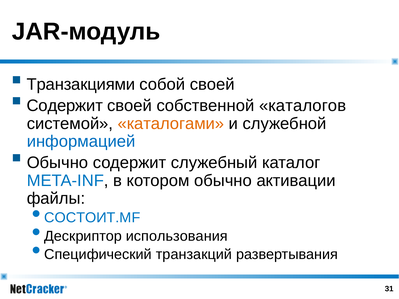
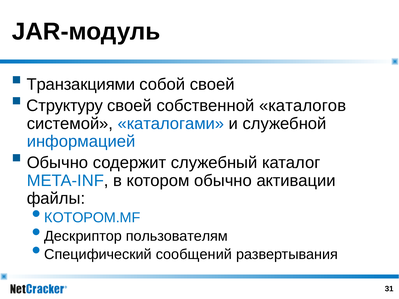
Содержит at (65, 106): Содержит -> Структуру
каталогами colour: orange -> blue
СОСТОИТ.MF: СОСТОИТ.MF -> КОТОРОМ.MF
использования: использования -> пользователям
транзакций: транзакций -> сообщений
